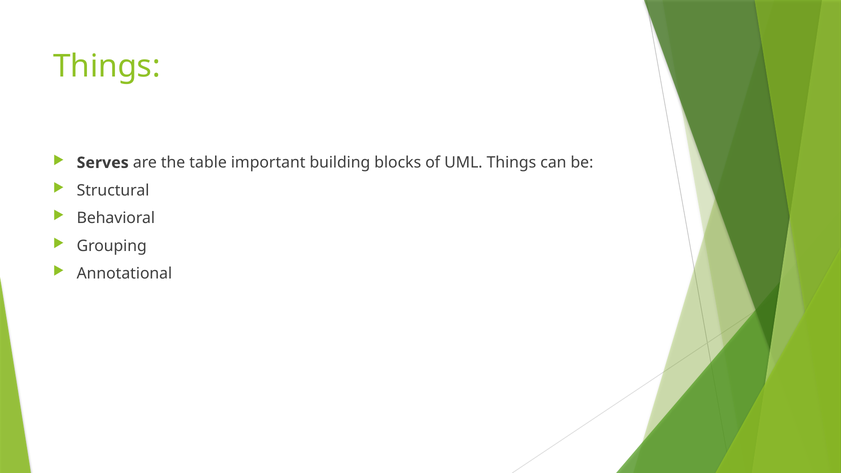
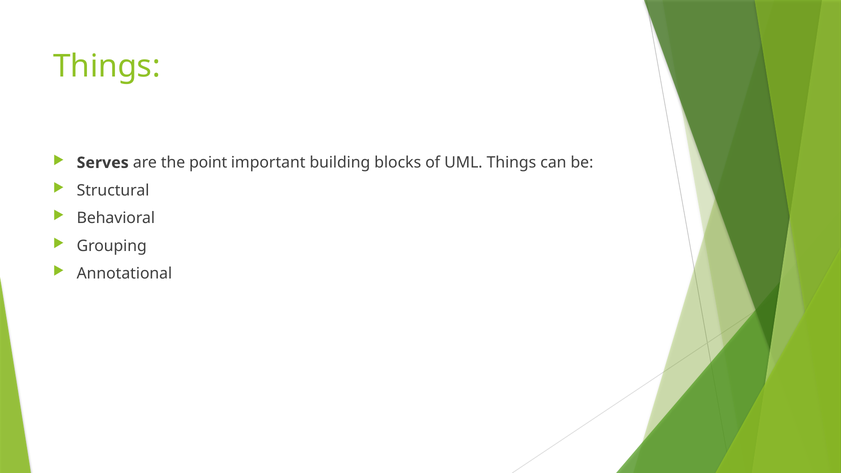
table: table -> point
